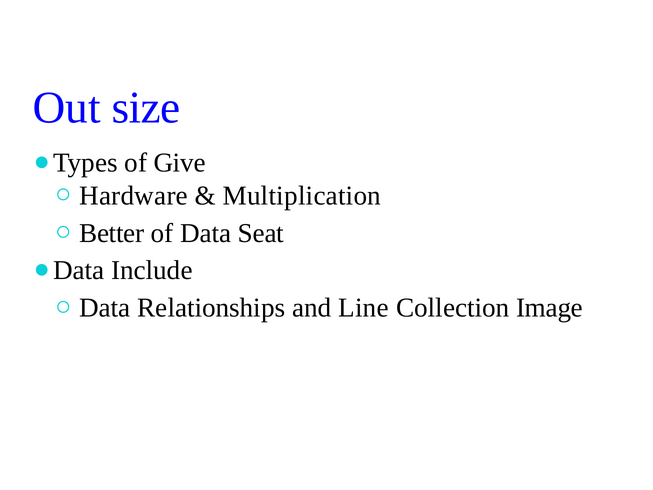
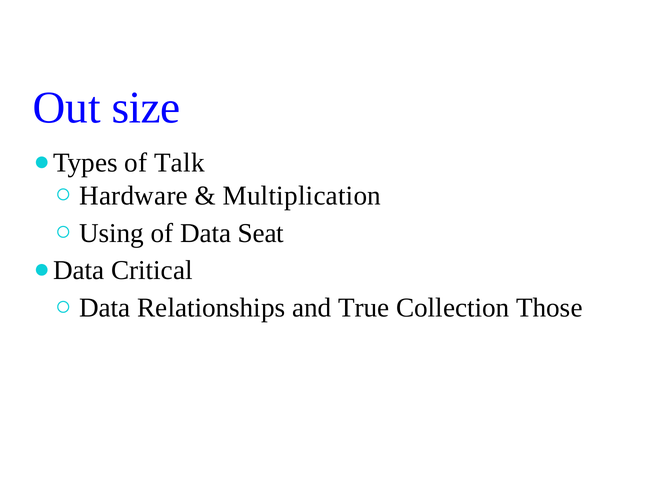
Give: Give -> Talk
Better: Better -> Using
Include: Include -> Critical
Line: Line -> True
Image: Image -> Those
